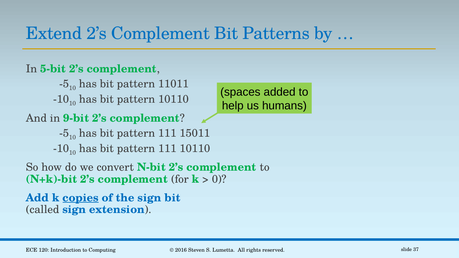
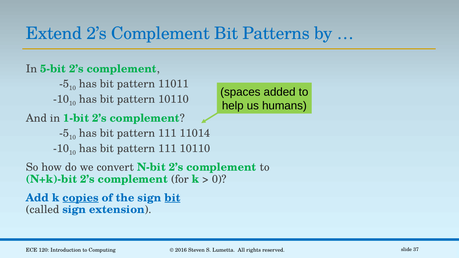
9-bit: 9-bit -> 1-bit
15011: 15011 -> 11014
bit at (172, 198) underline: none -> present
